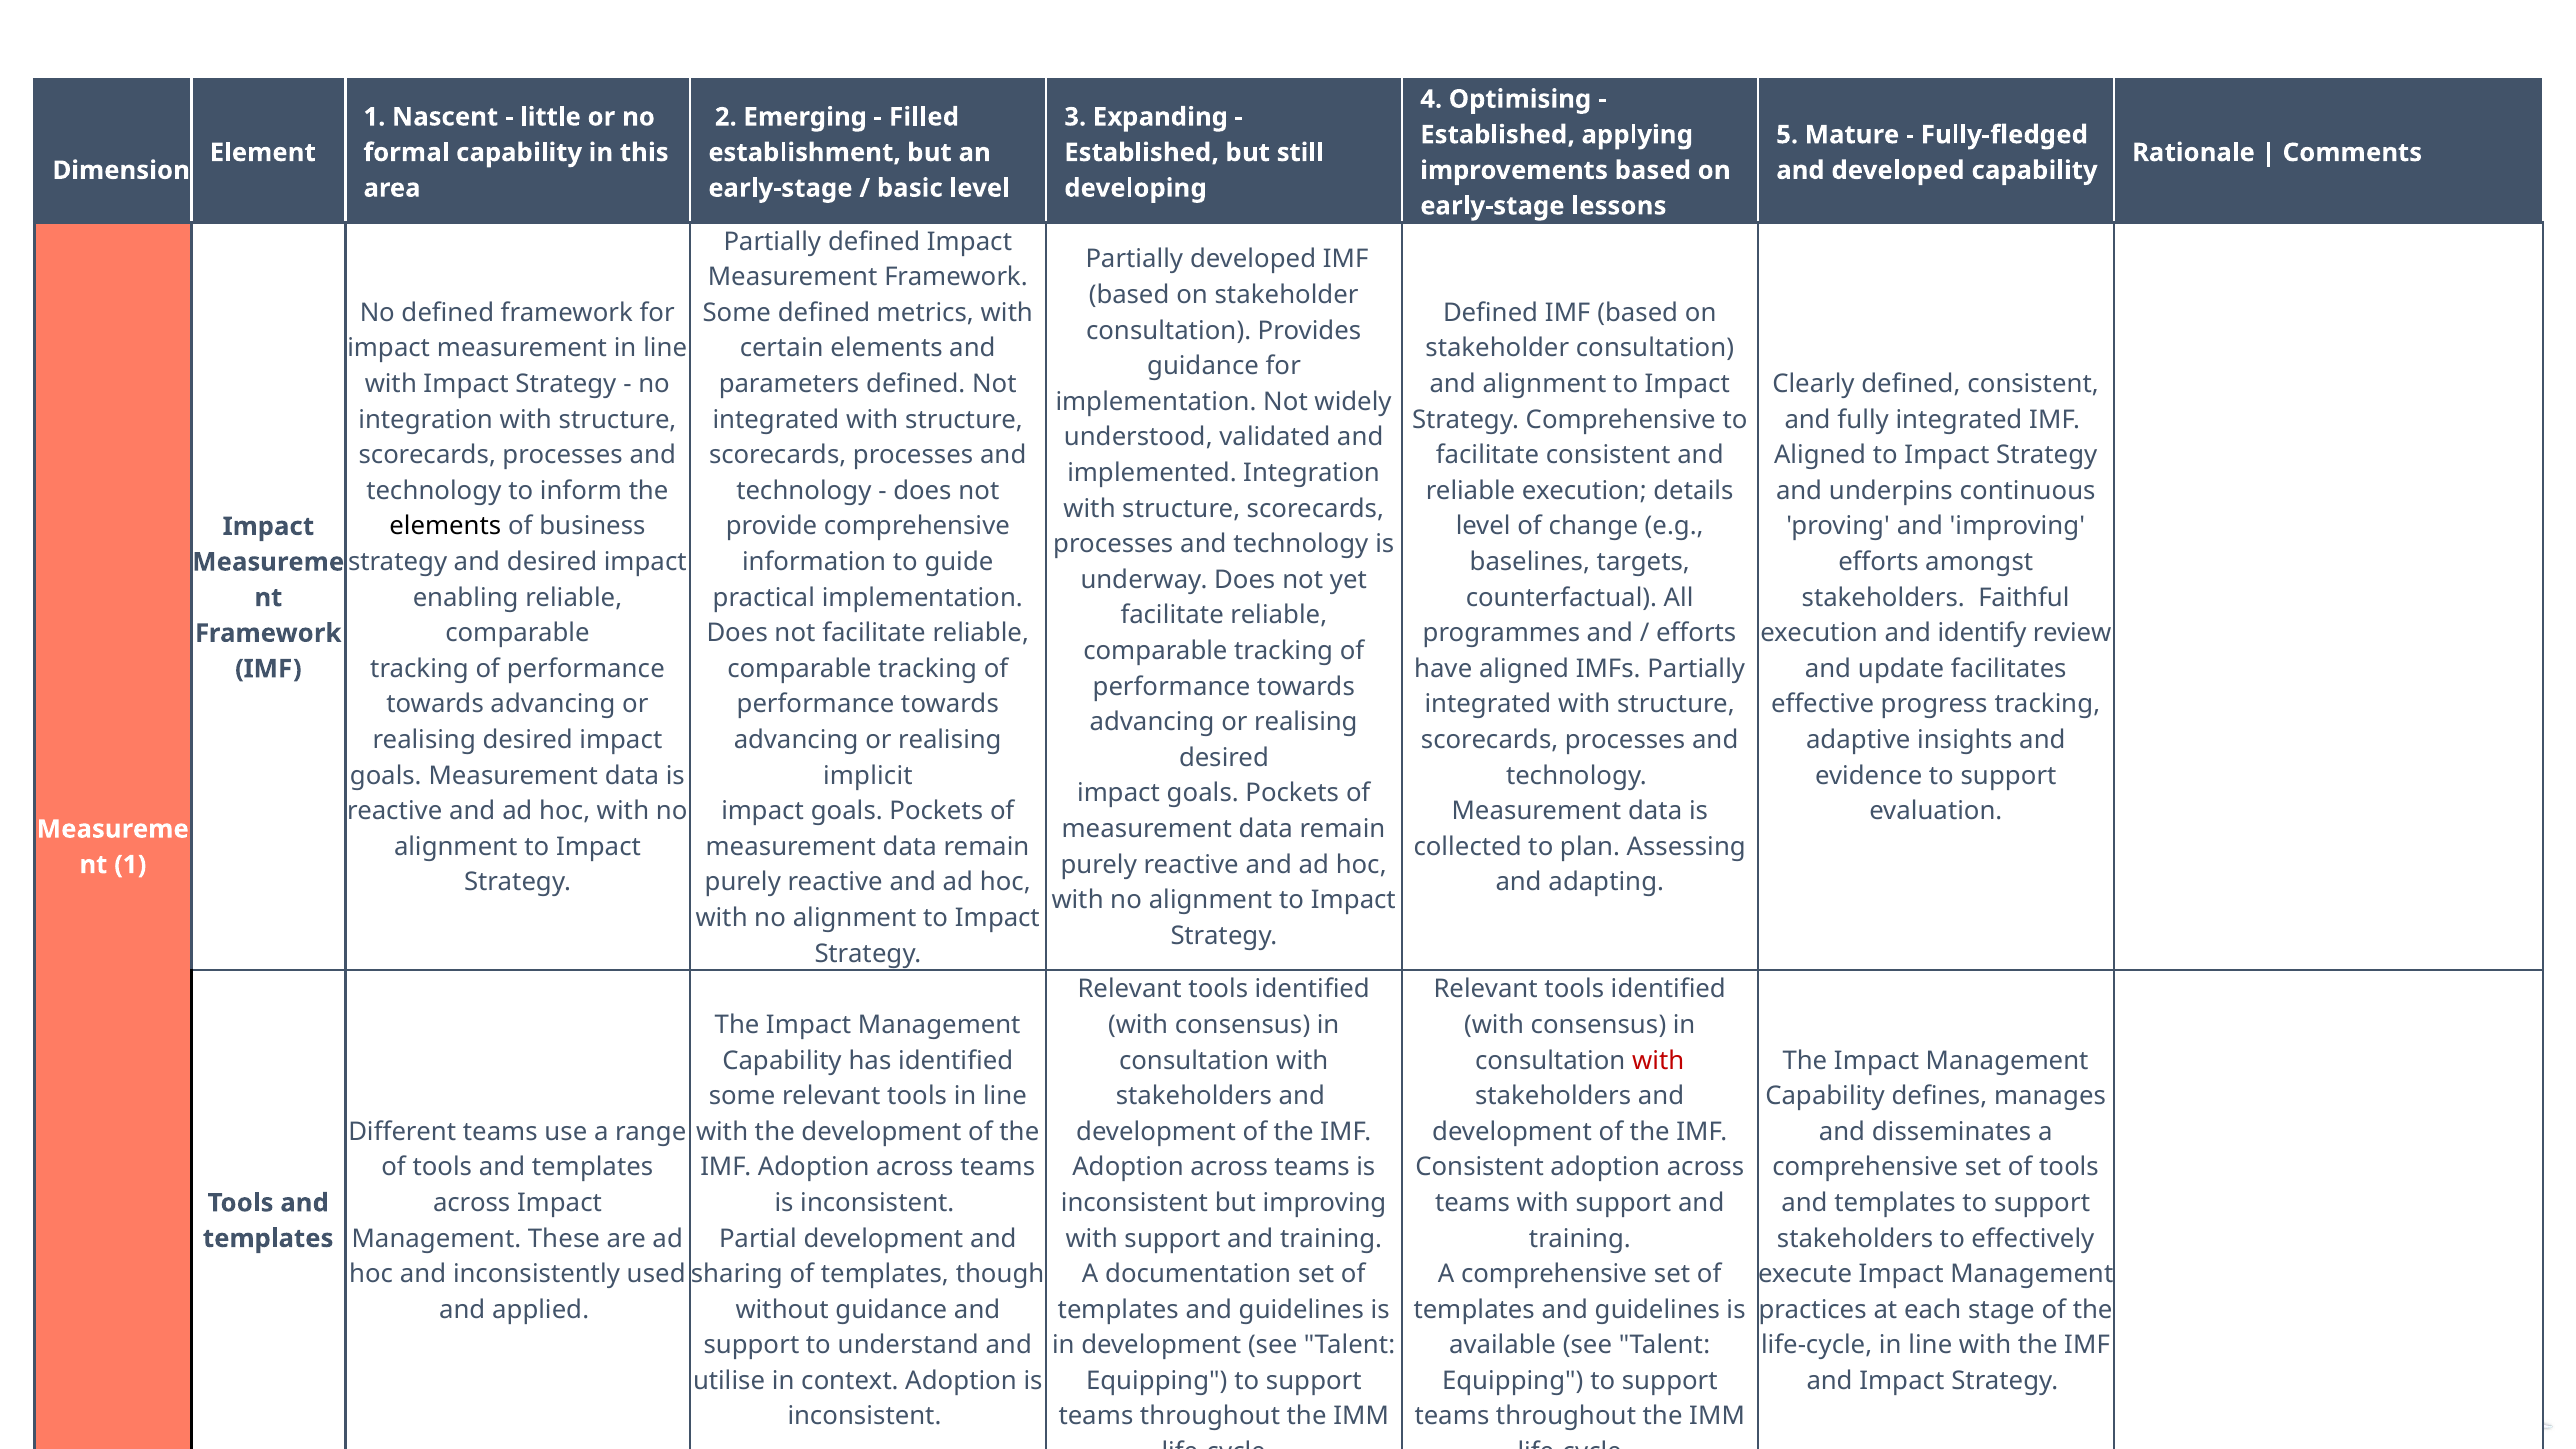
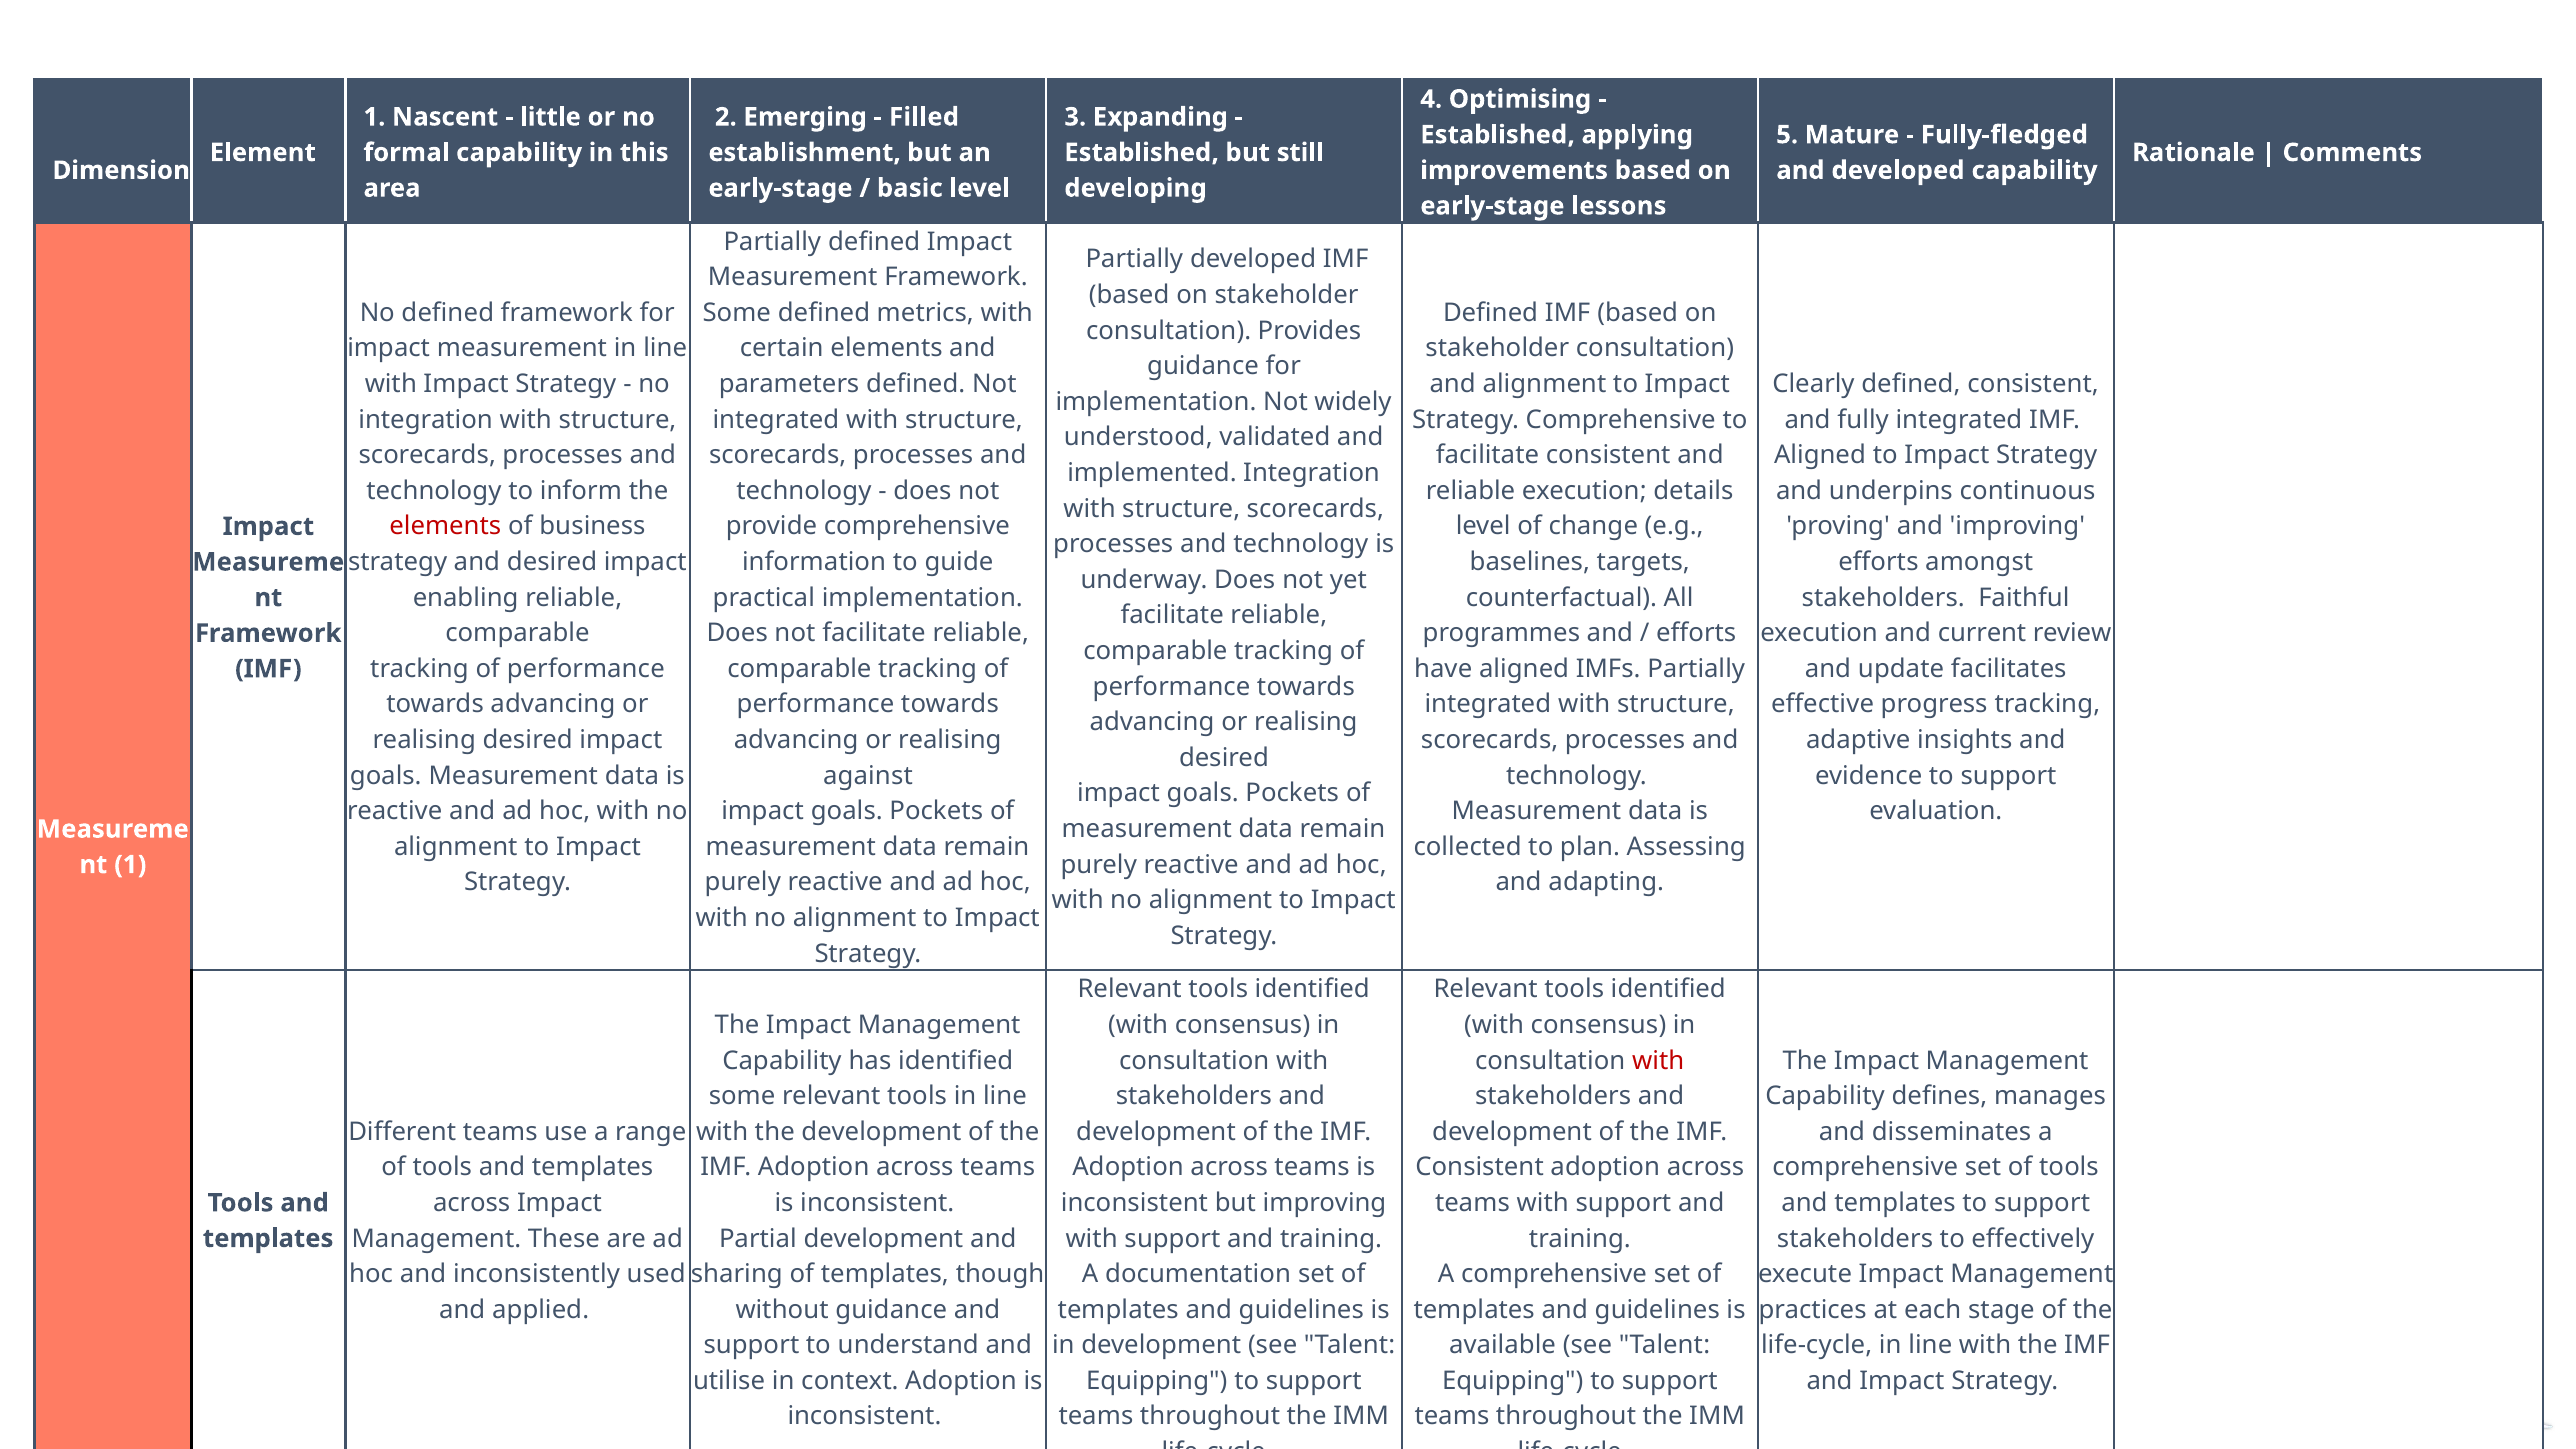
elements at (445, 526) colour: black -> red
identify: identify -> current
implicit: implicit -> against
